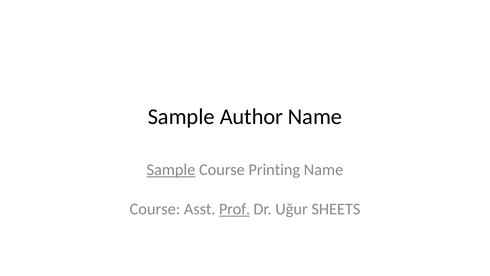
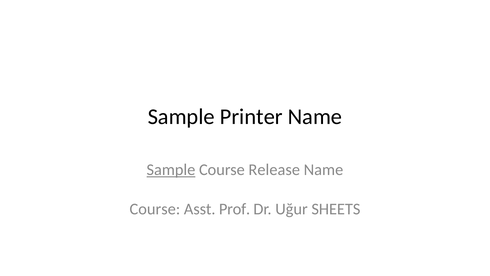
Author: Author -> Printer
Printing: Printing -> Release
Prof underline: present -> none
